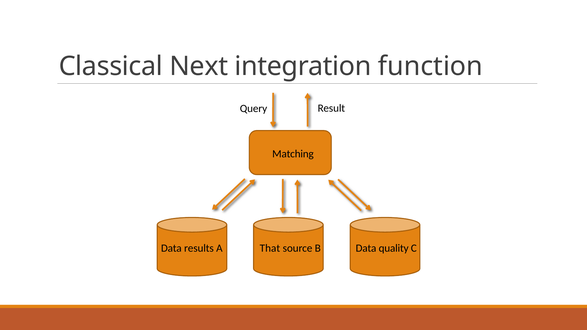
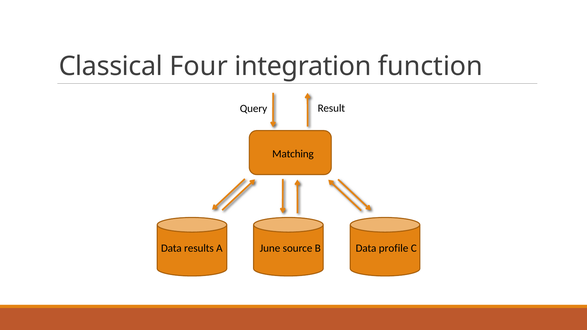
Next: Next -> Four
That: That -> June
quality: quality -> profile
